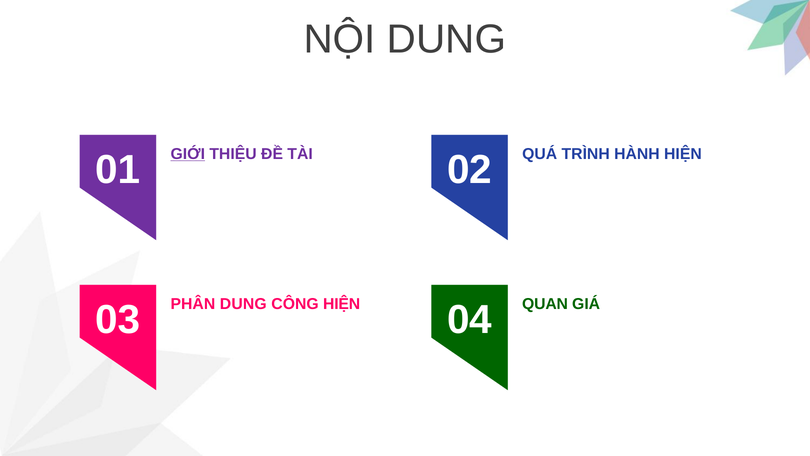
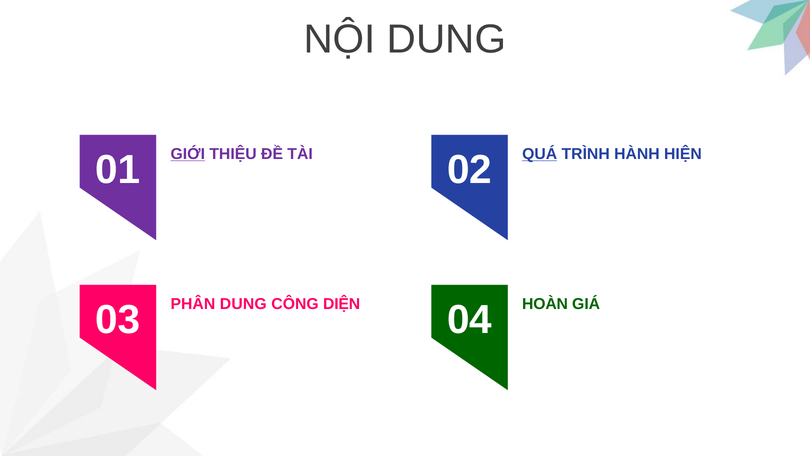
QUÁ underline: none -> present
CÔNG HIỆN: HIỆN -> DIỆN
QUAN: QUAN -> HOÀN
